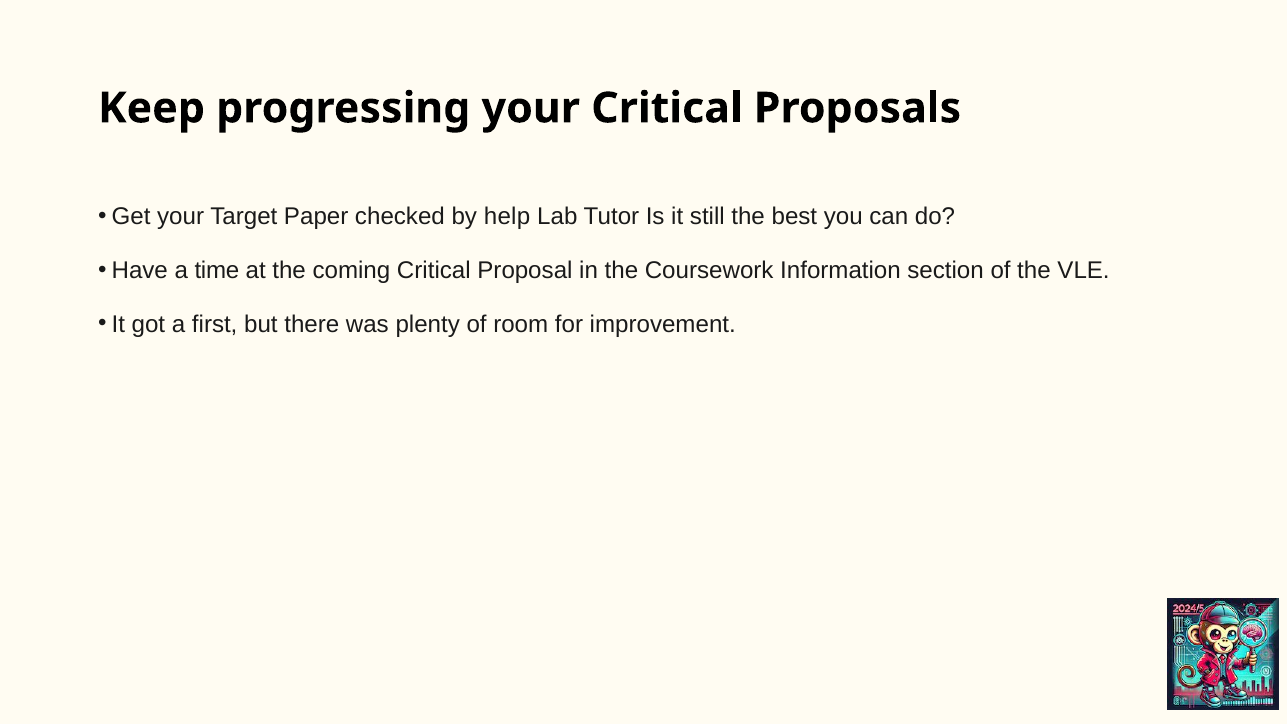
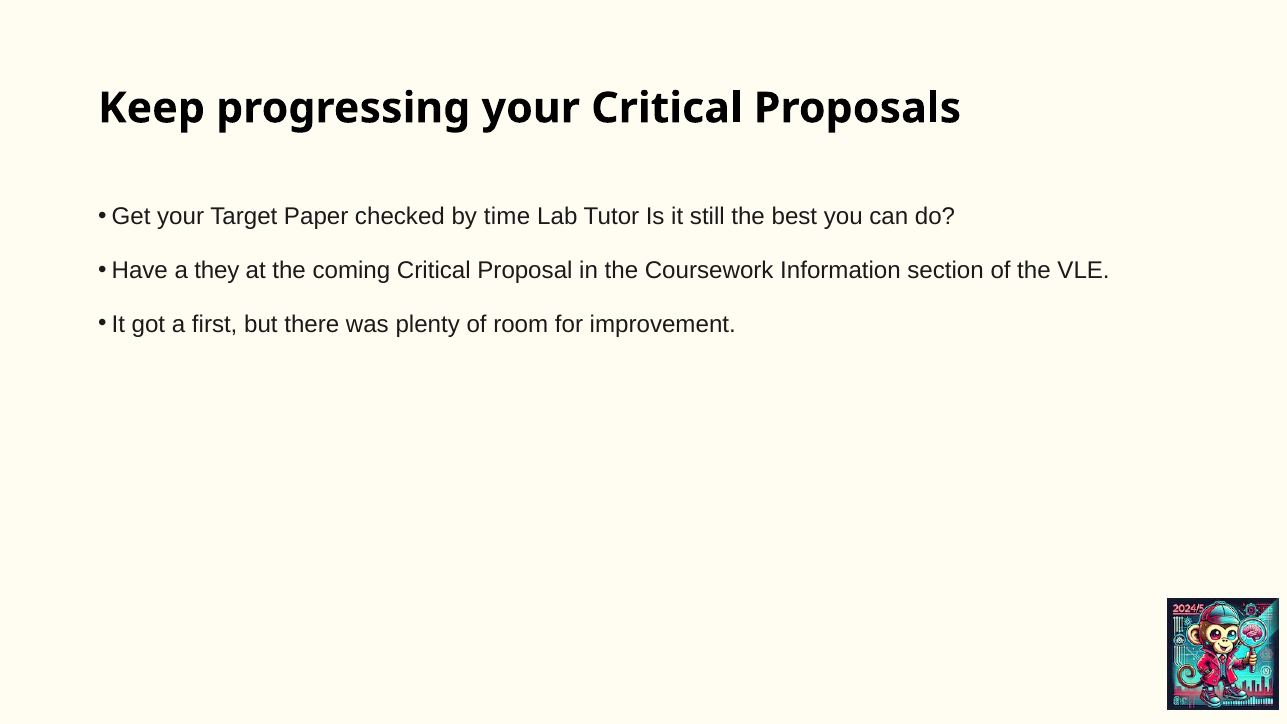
help: help -> time
time: time -> they
